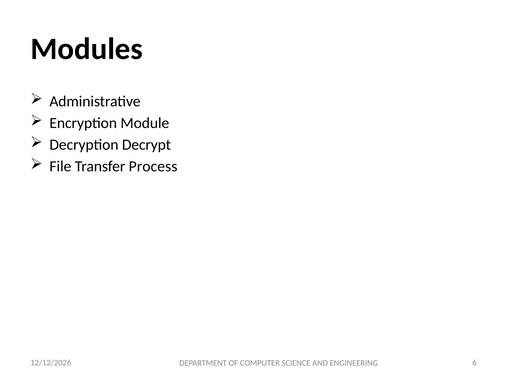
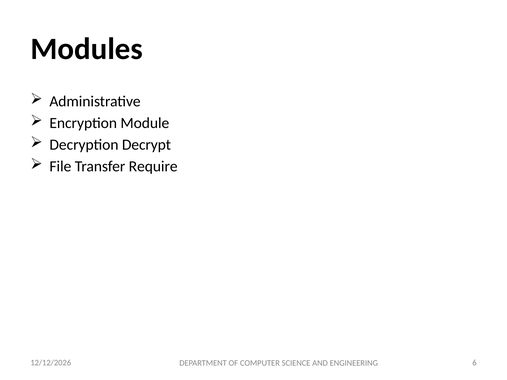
Process: Process -> Require
